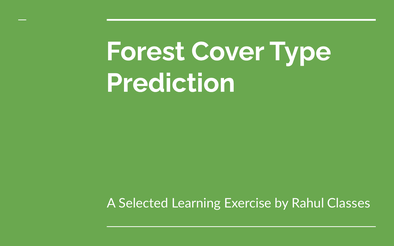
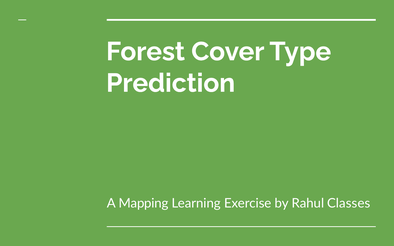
Selected: Selected -> Mapping
